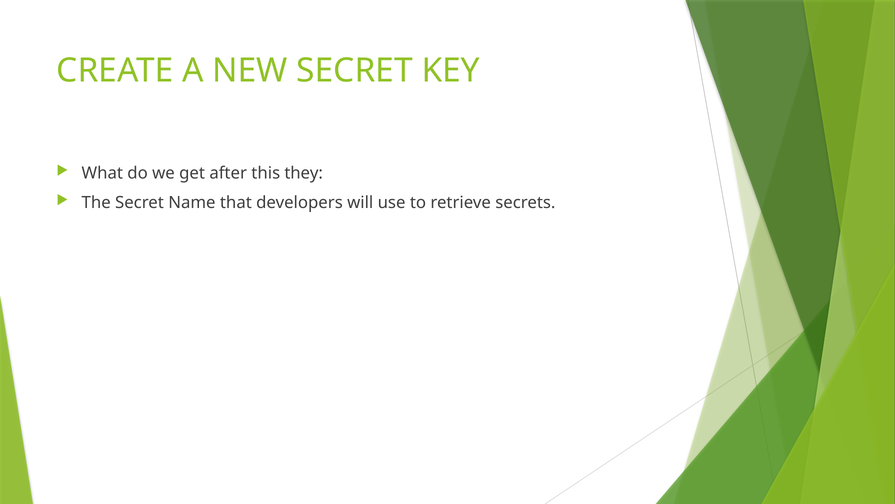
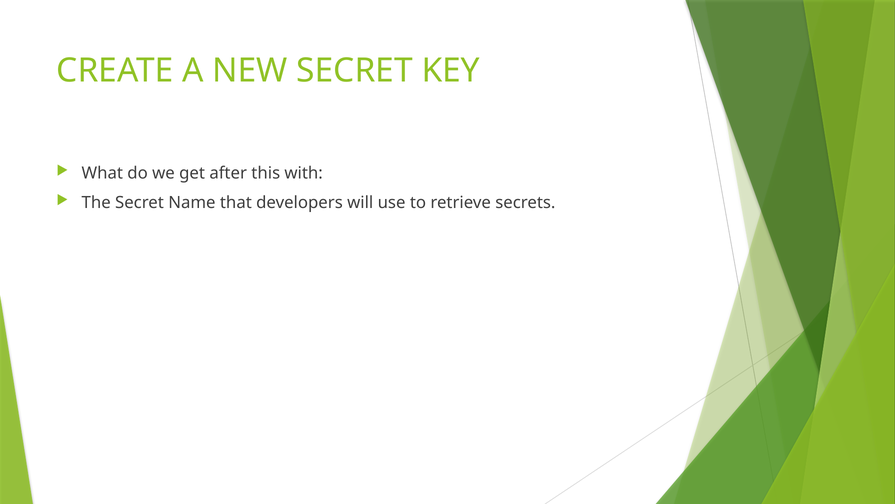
they: they -> with
